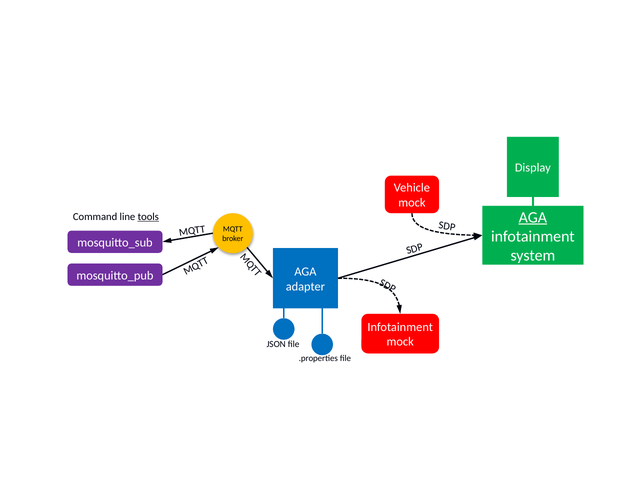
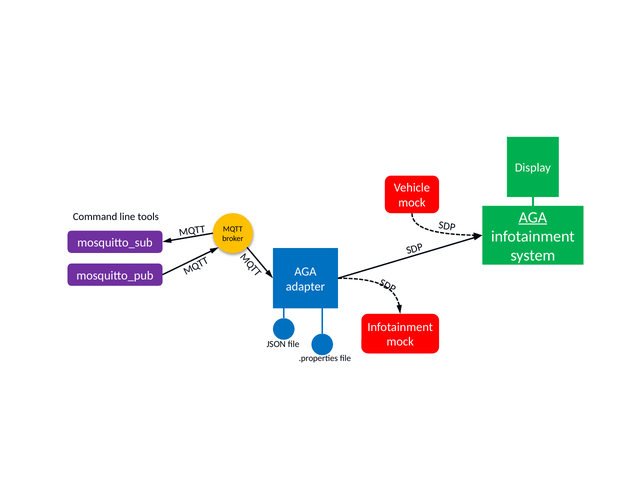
tools underline: present -> none
